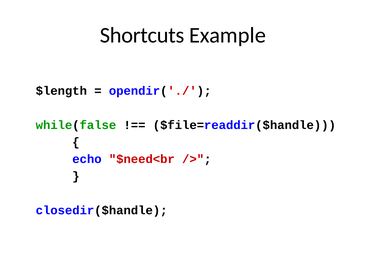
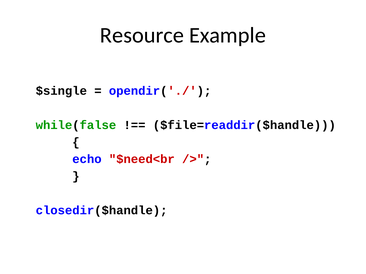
Shortcuts: Shortcuts -> Resource
$length: $length -> $single
